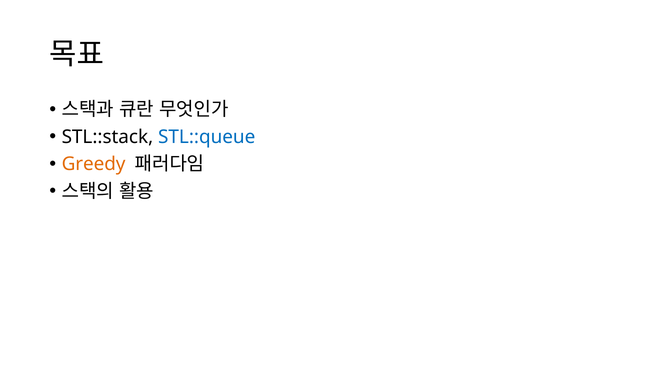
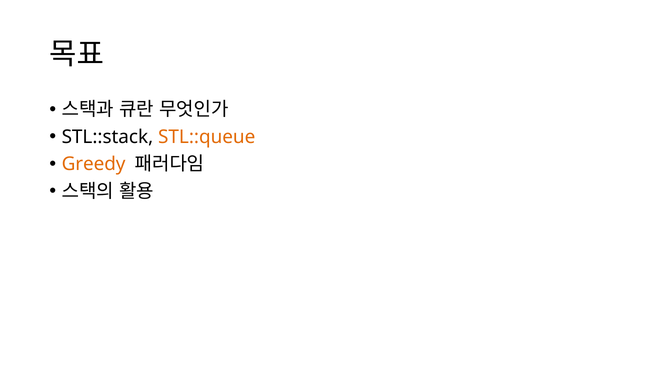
STL::queue colour: blue -> orange
